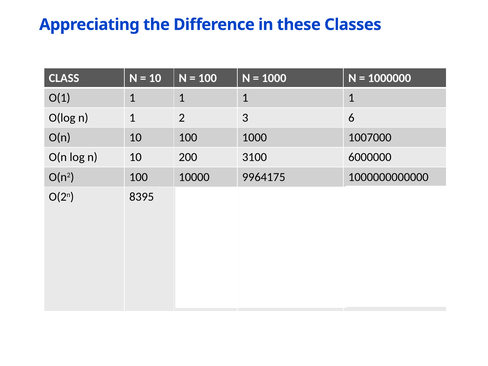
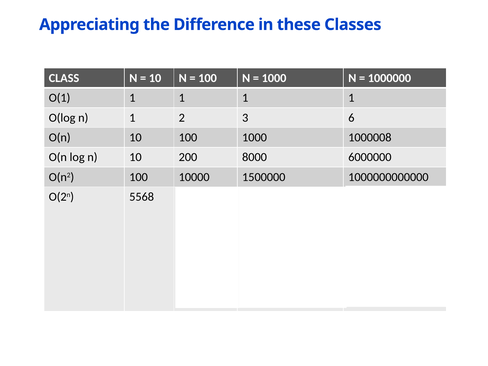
1007000: 1007000 -> 1000008
3100: 3100 -> 8000
9964175: 9964175 -> 1500000
8395: 8395 -> 5568
